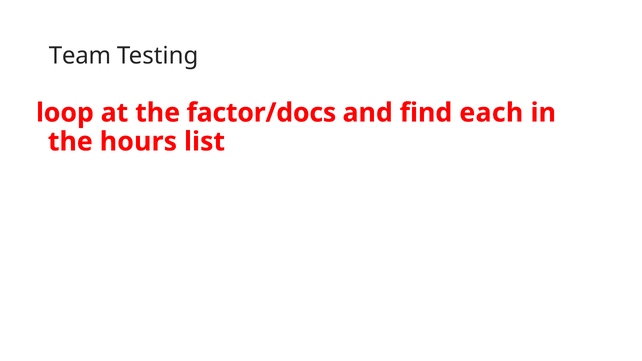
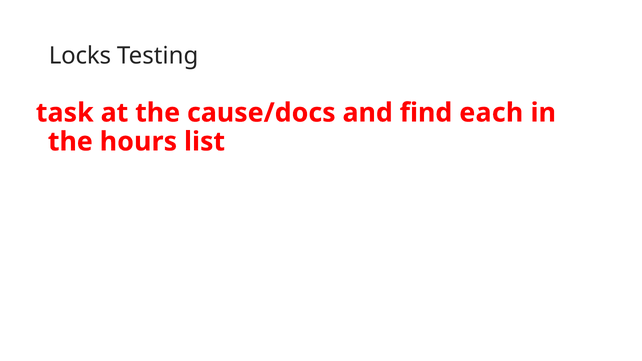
Team: Team -> Locks
loop: loop -> task
factor/docs: factor/docs -> cause/docs
